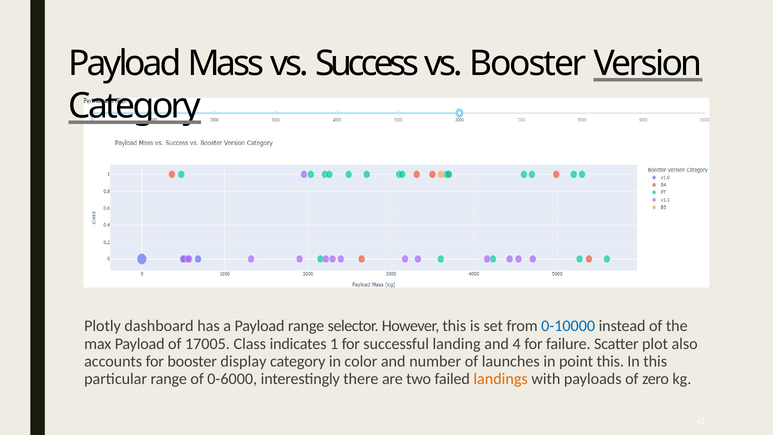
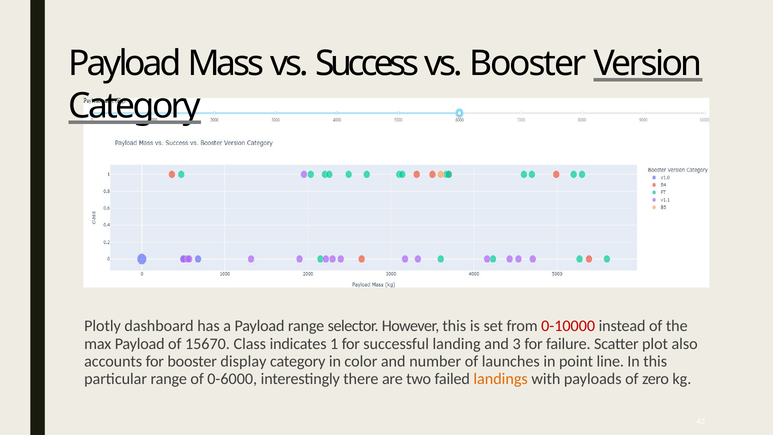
0-10000 colour: blue -> red
17005: 17005 -> 15670
4: 4 -> 3
point this: this -> line
